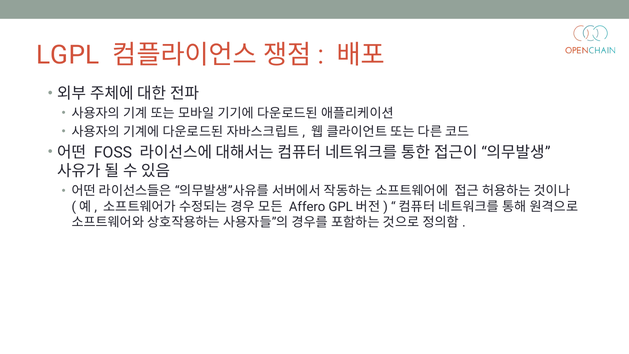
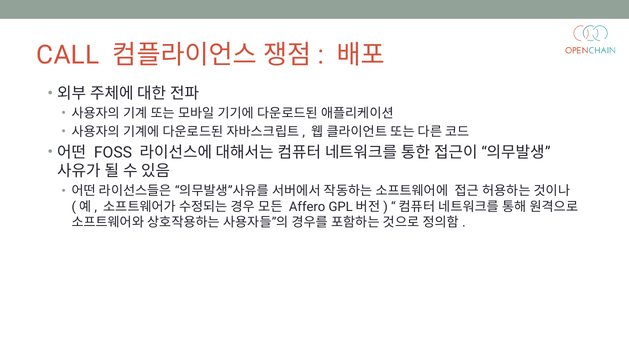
LGPL: LGPL -> CALL
